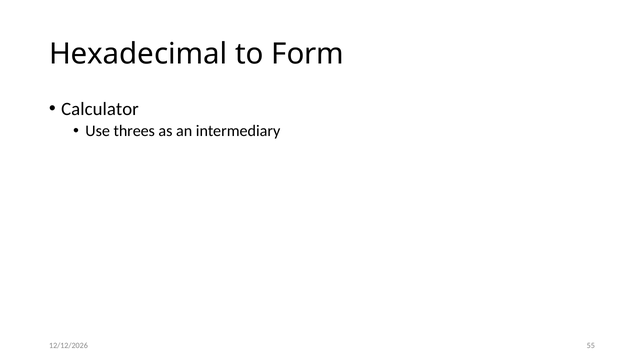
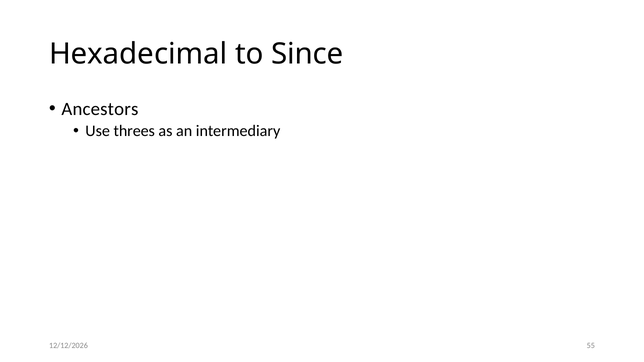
Form: Form -> Since
Calculator: Calculator -> Ancestors
